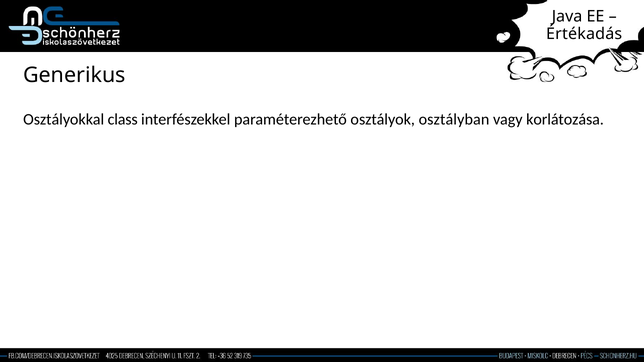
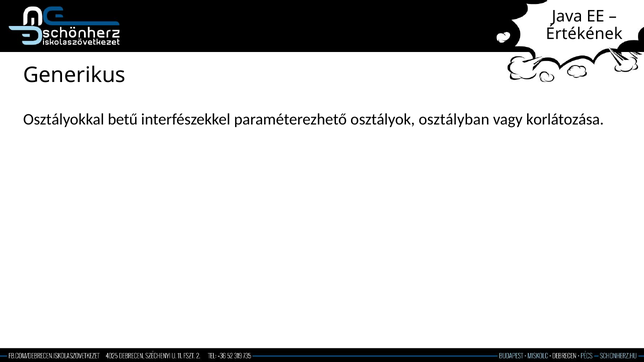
Értékadás: Értékadás -> Értékének
class: class -> betű
